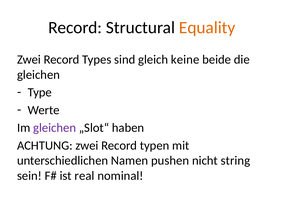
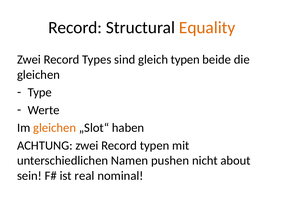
gleich keine: keine -> typen
gleichen at (55, 128) colour: purple -> orange
string: string -> about
